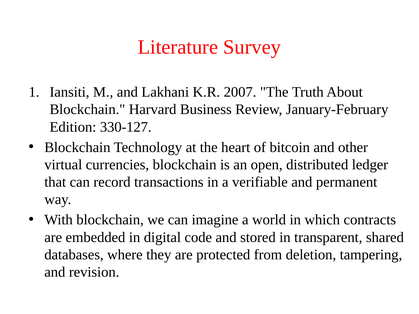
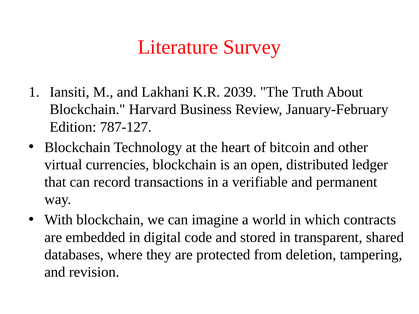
2007: 2007 -> 2039
330-127: 330-127 -> 787-127
